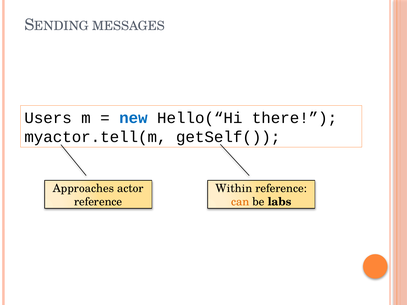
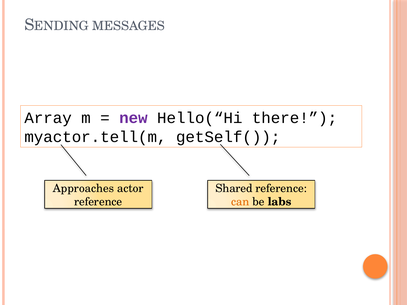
Users: Users -> Array
new colour: blue -> purple
Within: Within -> Shared
